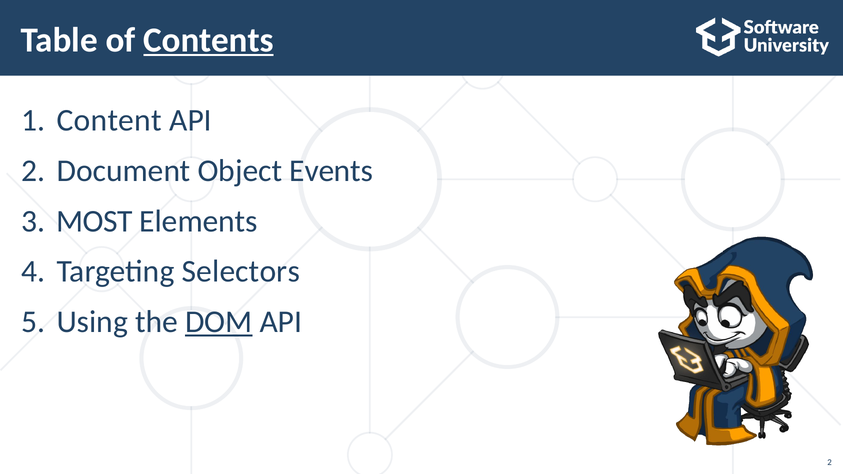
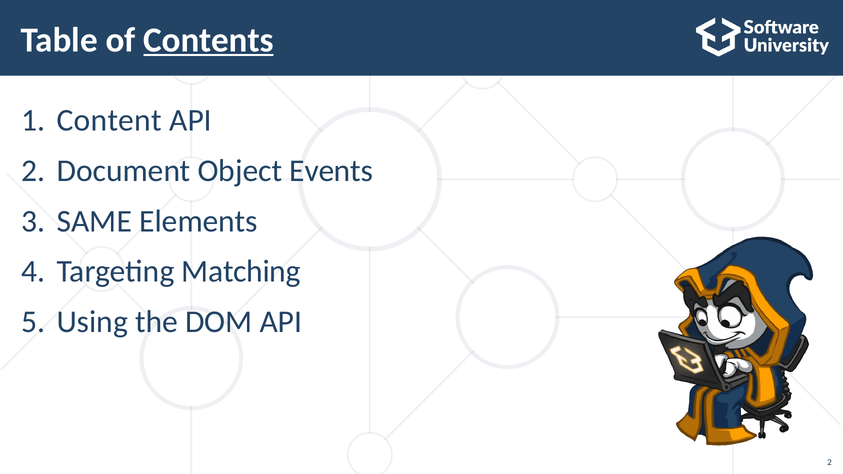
MOST: MOST -> SAME
Selectors: Selectors -> Matching
DOM underline: present -> none
